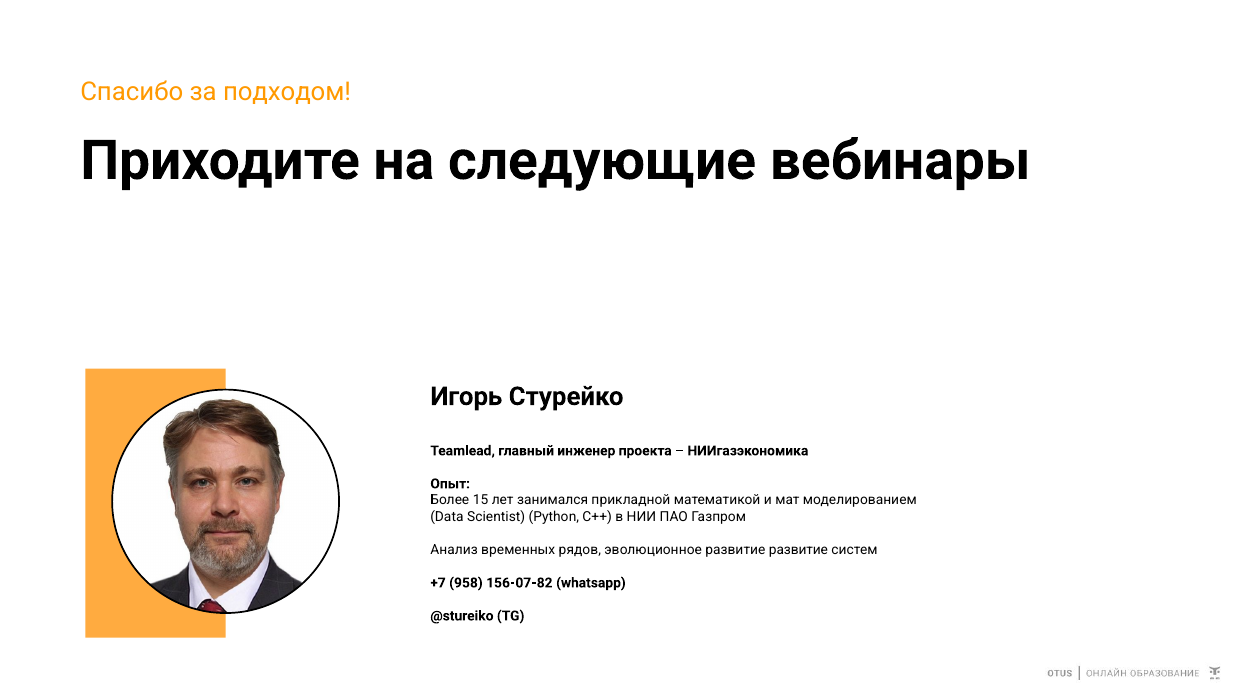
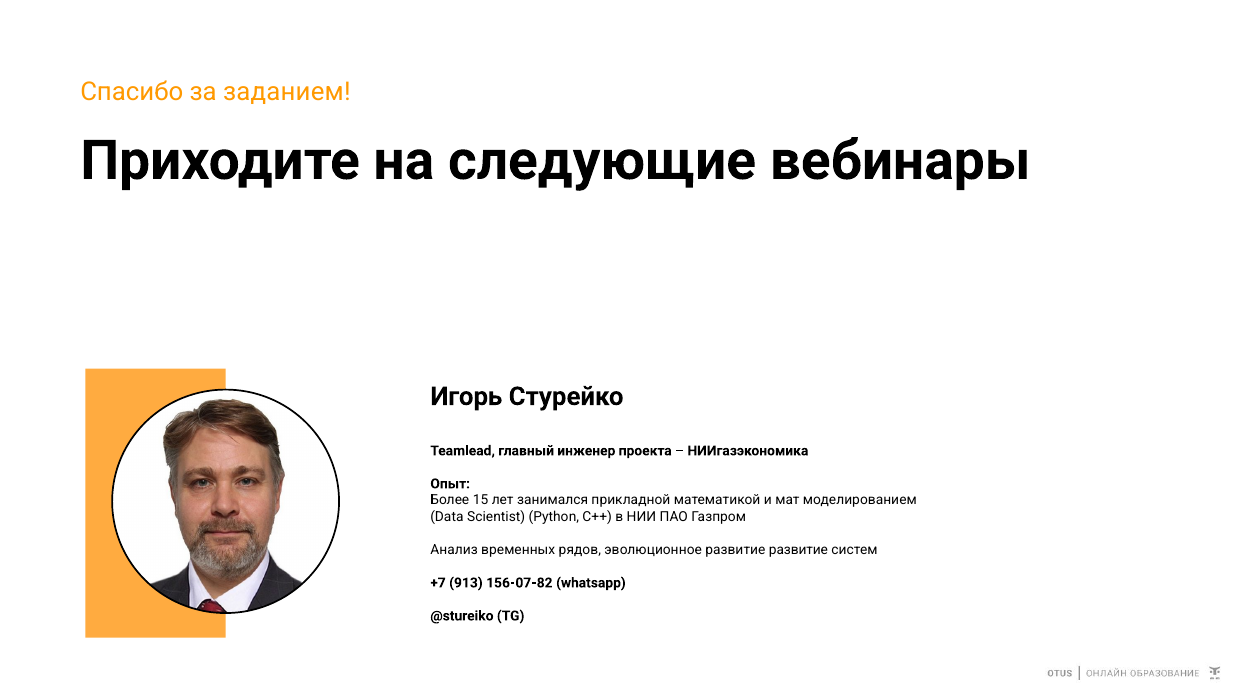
подходом: подходом -> заданием
958: 958 -> 913
